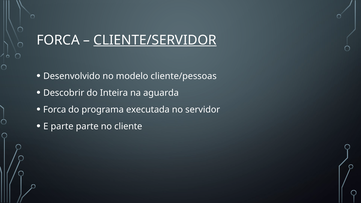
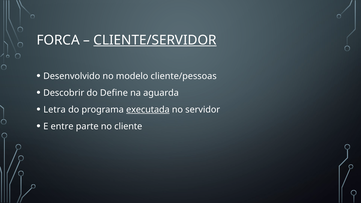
Inteira: Inteira -> Define
Forca at (55, 110): Forca -> Letra
executada underline: none -> present
E parte: parte -> entre
